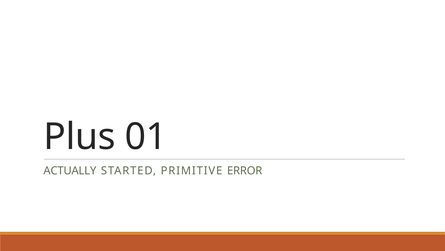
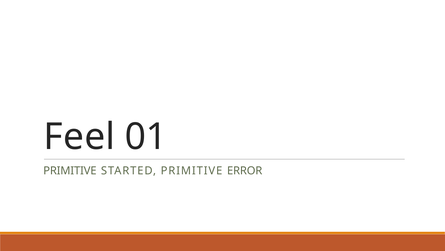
Plus: Plus -> Feel
ACTUALLY at (70, 170): ACTUALLY -> PRIMITIVE
